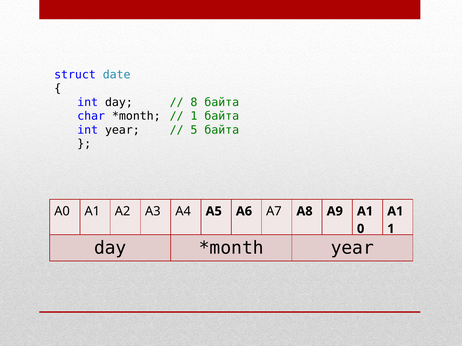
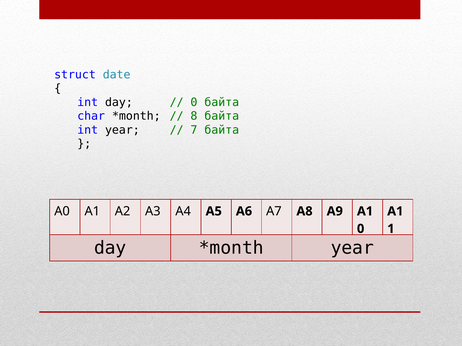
8 at (194, 102): 8 -> 0
1 at (194, 116): 1 -> 8
5: 5 -> 7
